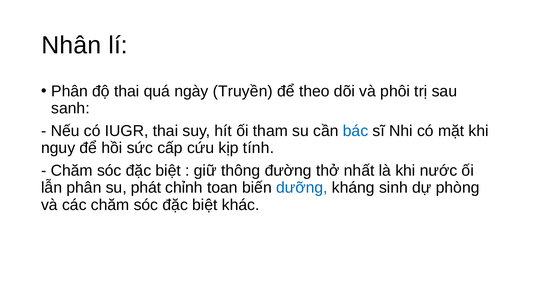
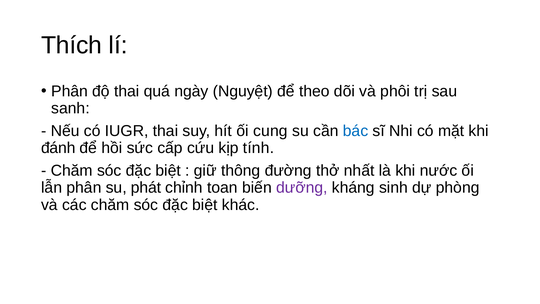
Nhân: Nhân -> Thích
Truyền: Truyền -> Nguyệt
tham: tham -> cung
nguy: nguy -> đánh
dưỡng colour: blue -> purple
